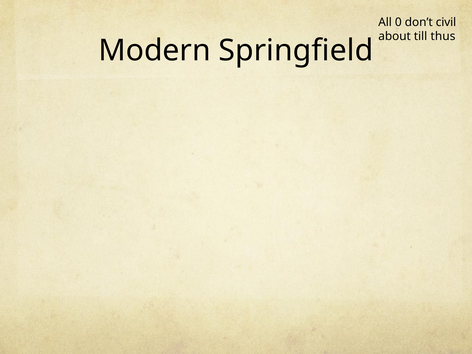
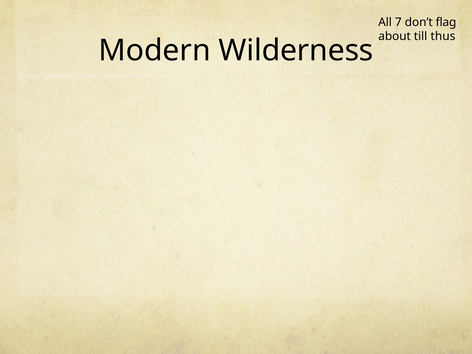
0: 0 -> 7
civil: civil -> flag
Springfield: Springfield -> Wilderness
